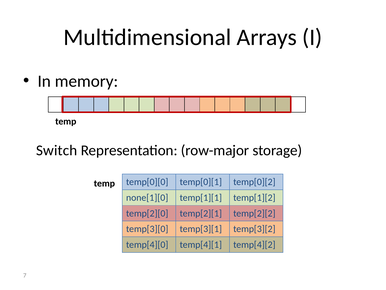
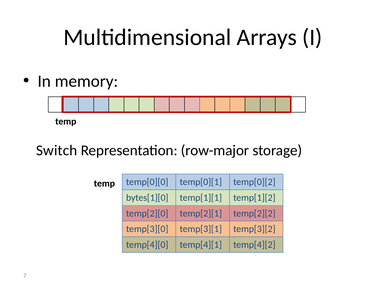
none[1][0: none[1][0 -> bytes[1][0
